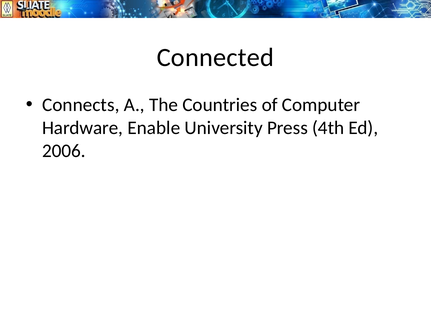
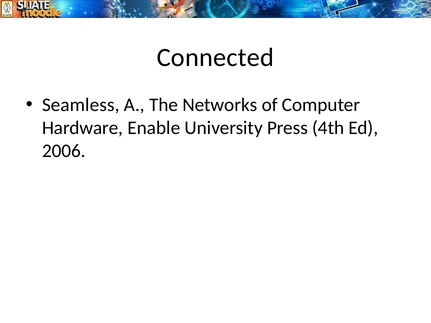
Connects: Connects -> Seamless
Countries: Countries -> Networks
